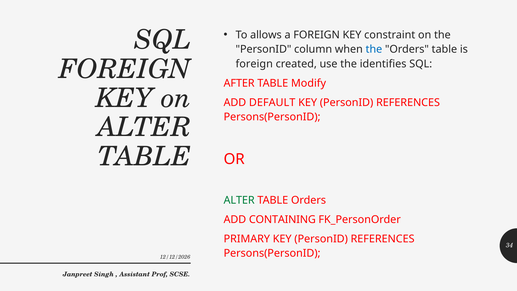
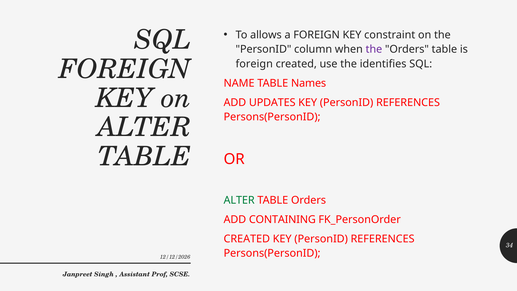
the at (374, 49) colour: blue -> purple
AFTER: AFTER -> NAME
Modify: Modify -> Names
DEFAULT: DEFAULT -> UPDATES
PRIMARY at (247, 239): PRIMARY -> CREATED
